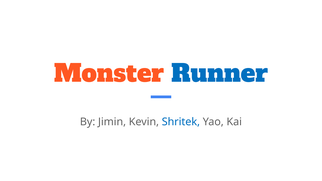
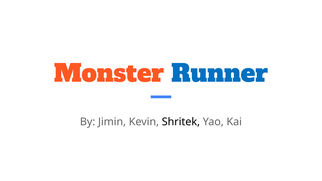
Shritek colour: blue -> black
